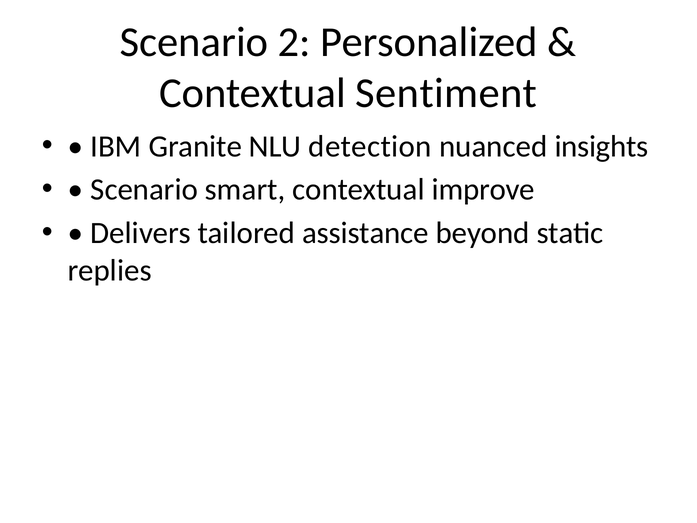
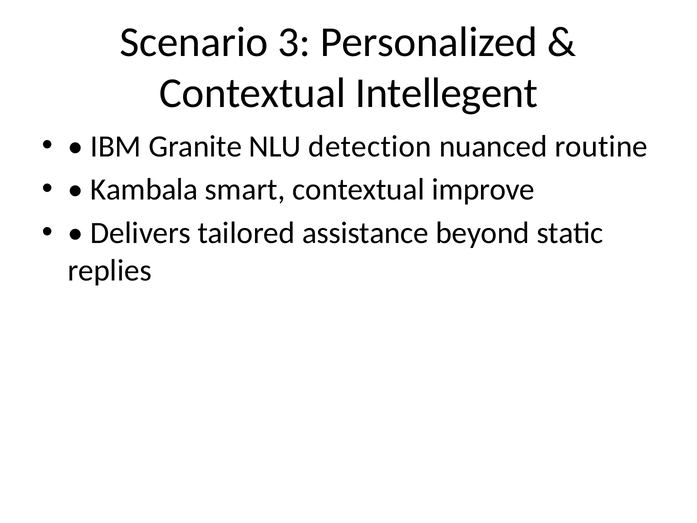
2: 2 -> 3
Sentiment: Sentiment -> Intellegent
insights: insights -> routine
Scenario at (144, 190): Scenario -> Kambala
